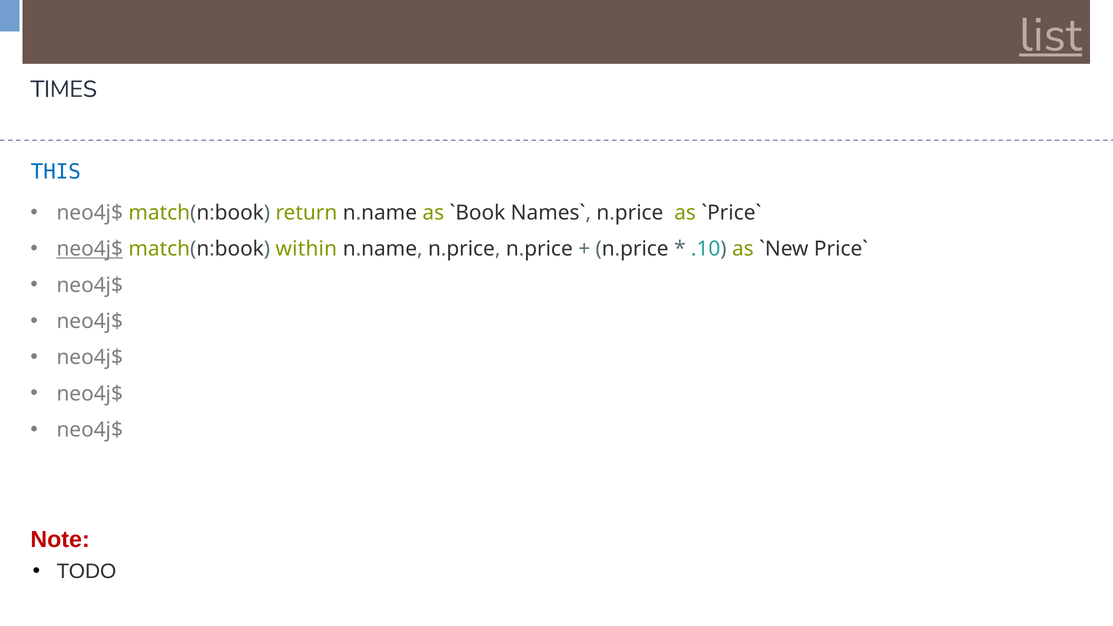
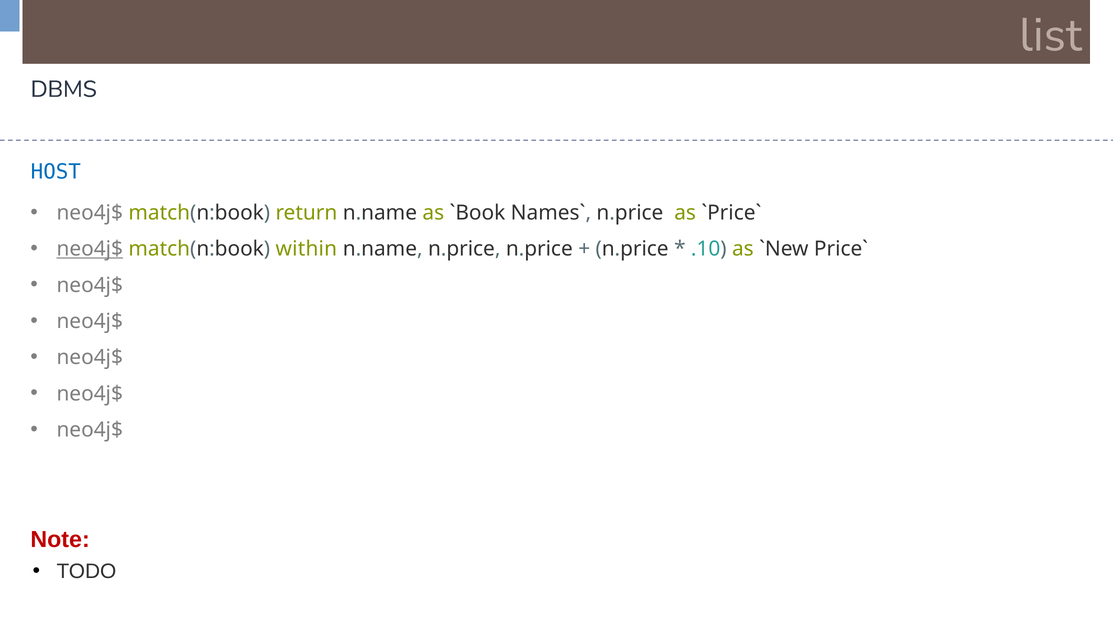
list underline: present -> none
TIMES: TIMES -> DBMS
THIS: THIS -> HOST
